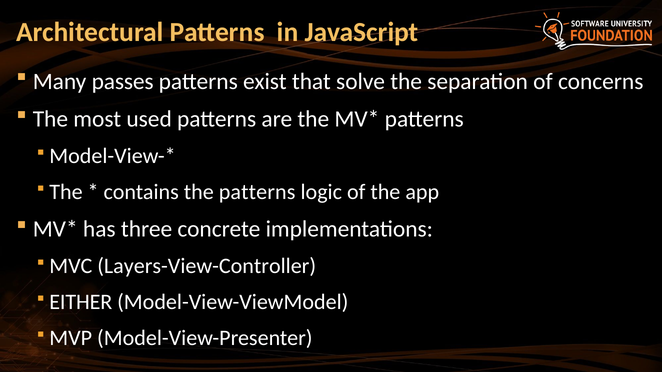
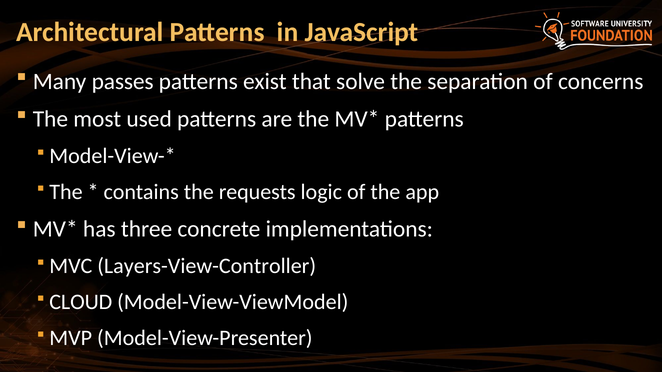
the patterns: patterns -> requests
EITHER: EITHER -> CLOUD
